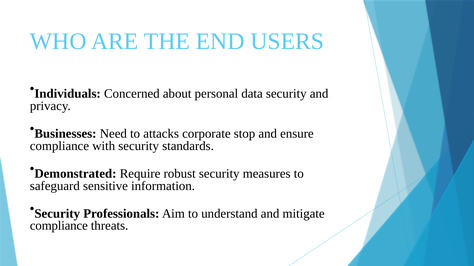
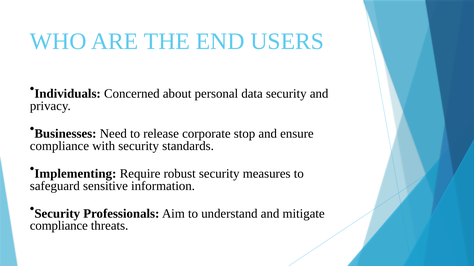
attacks: attacks -> release
Demonstrated: Demonstrated -> Implementing
